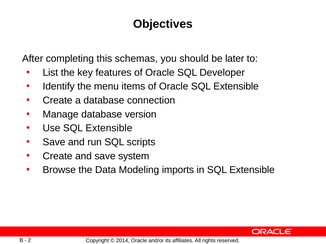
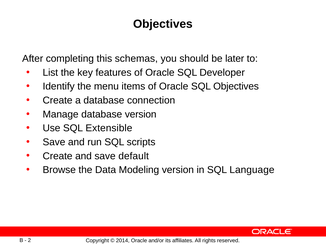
Oracle SQL Extensible: Extensible -> Objectives
system: system -> default
Modeling imports: imports -> version
in SQL Extensible: Extensible -> Language
